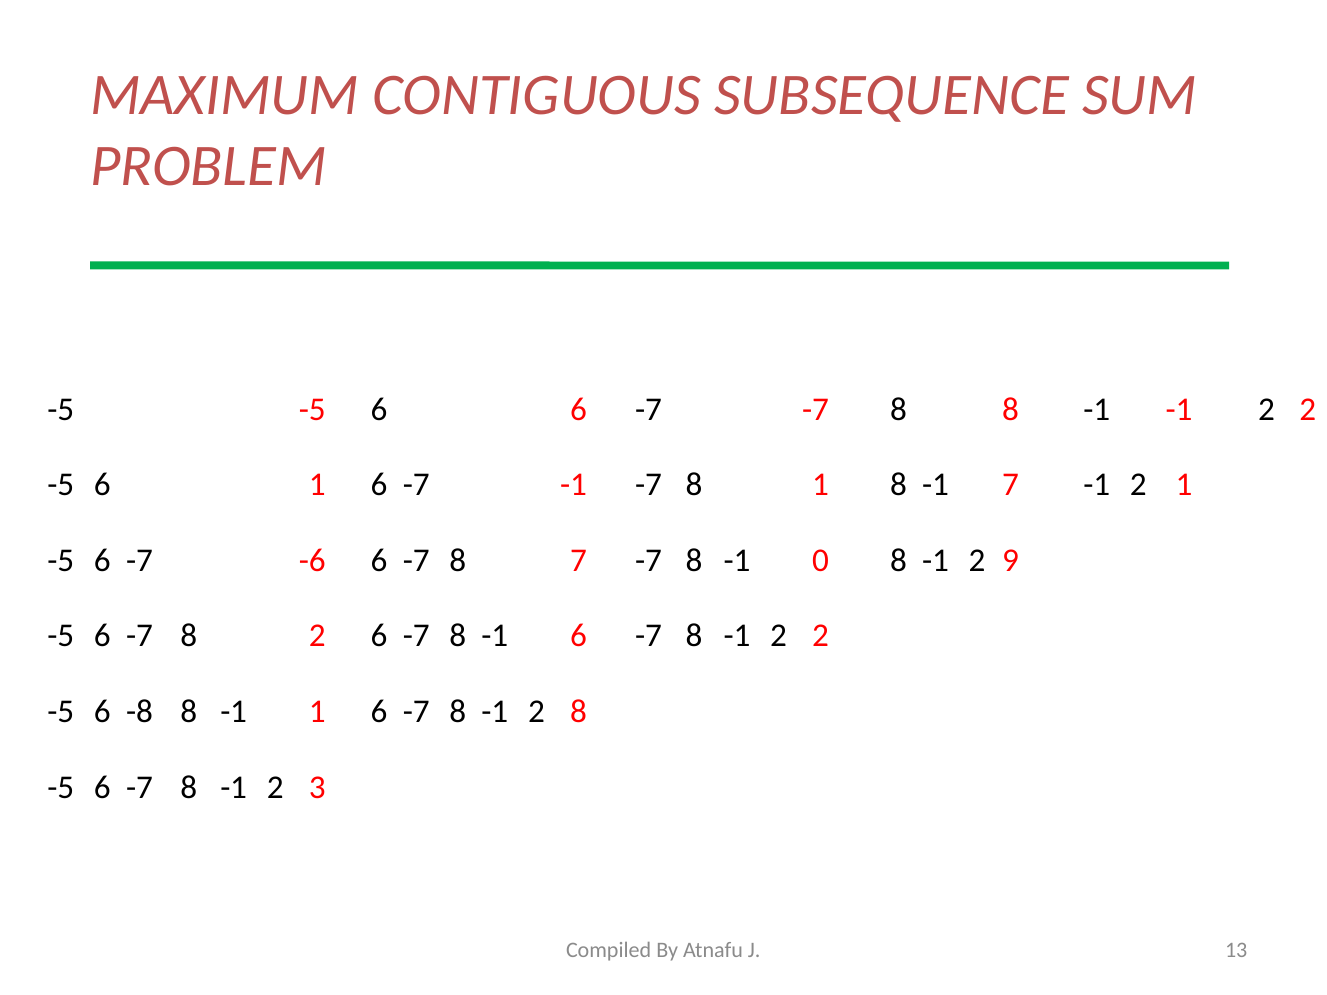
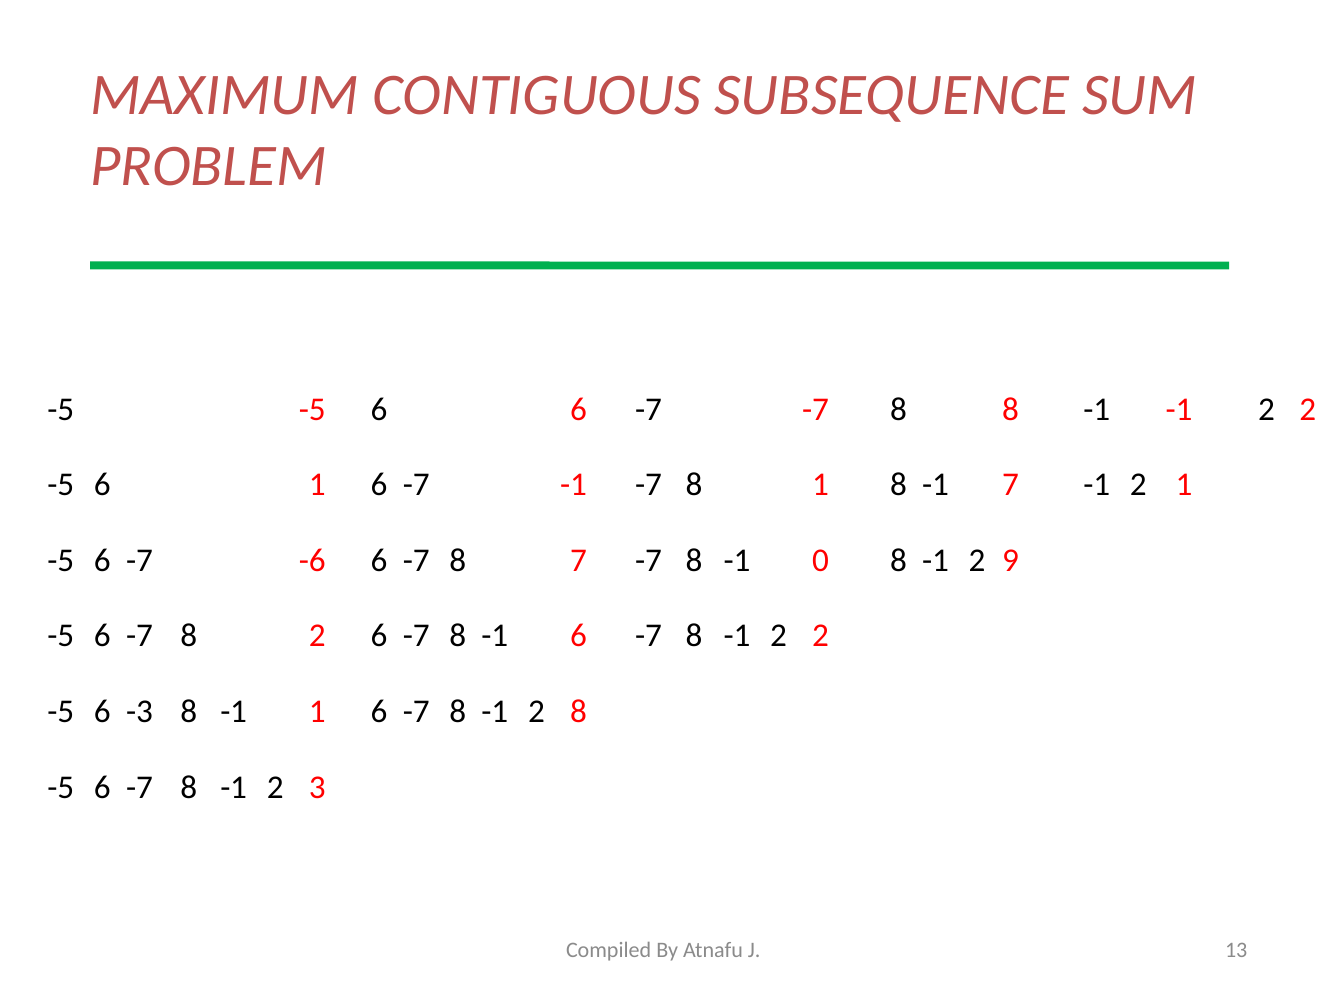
-8: -8 -> -3
